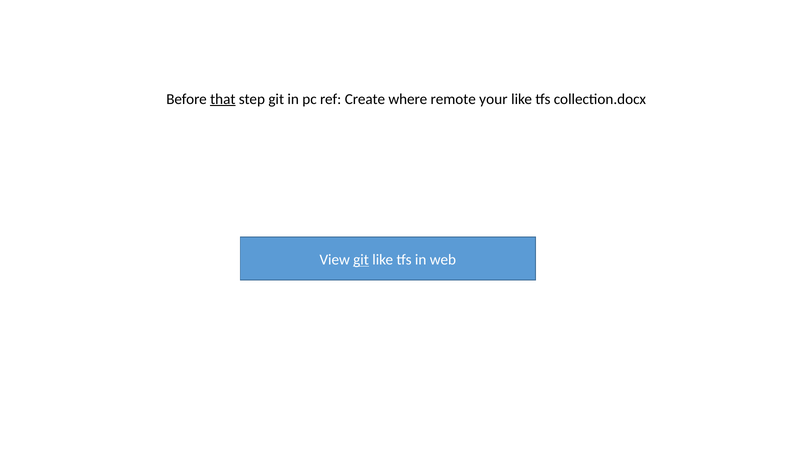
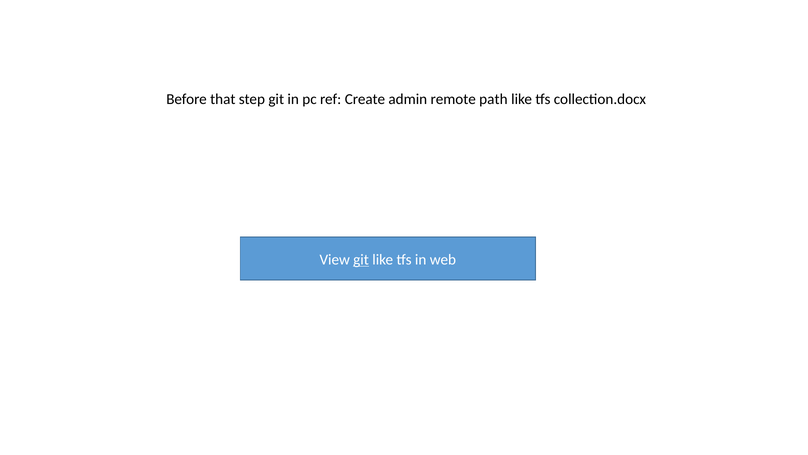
that underline: present -> none
where: where -> admin
your: your -> path
